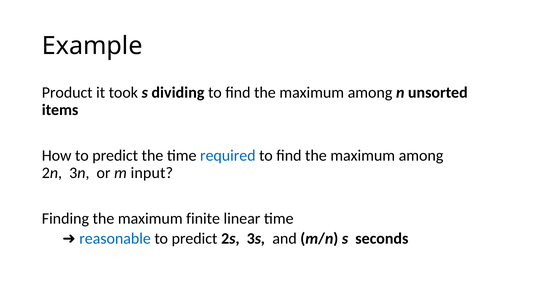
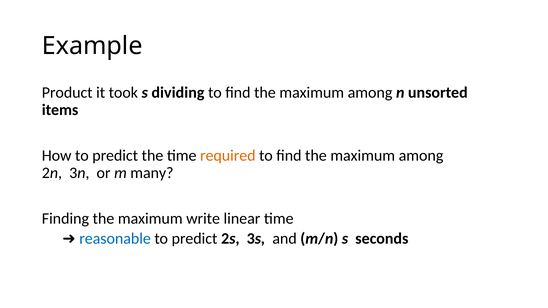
required colour: blue -> orange
input: input -> many
finite: finite -> write
